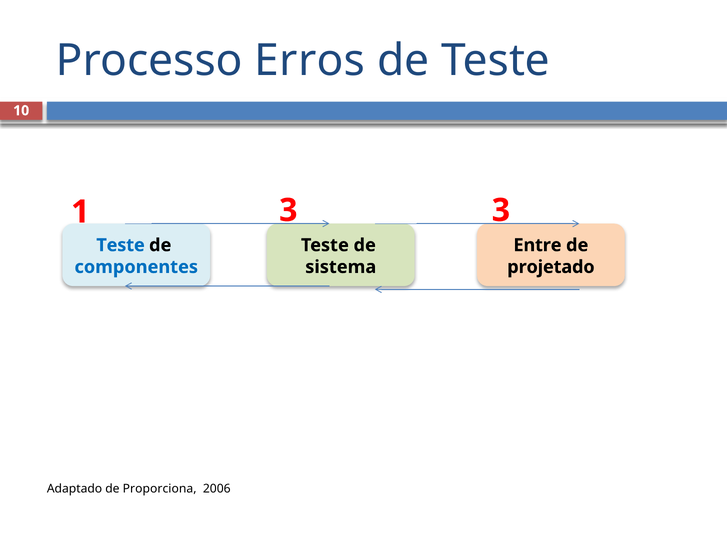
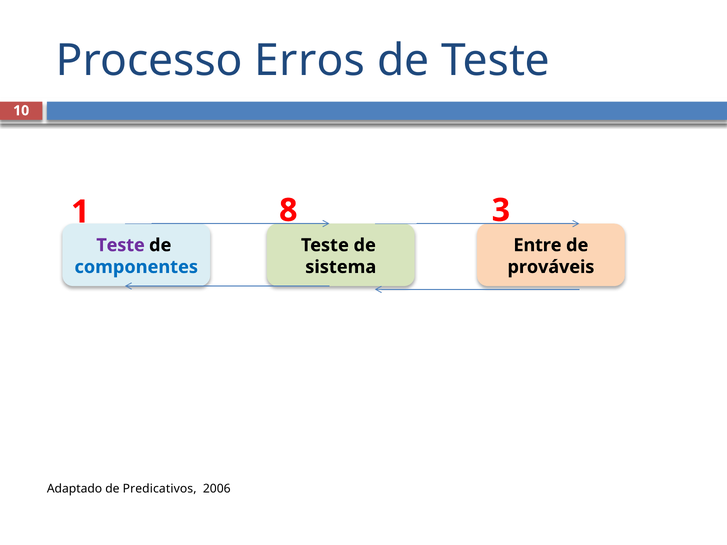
1 3: 3 -> 8
Teste at (121, 245) colour: blue -> purple
projetado: projetado -> prováveis
Proporciona: Proporciona -> Predicativos
